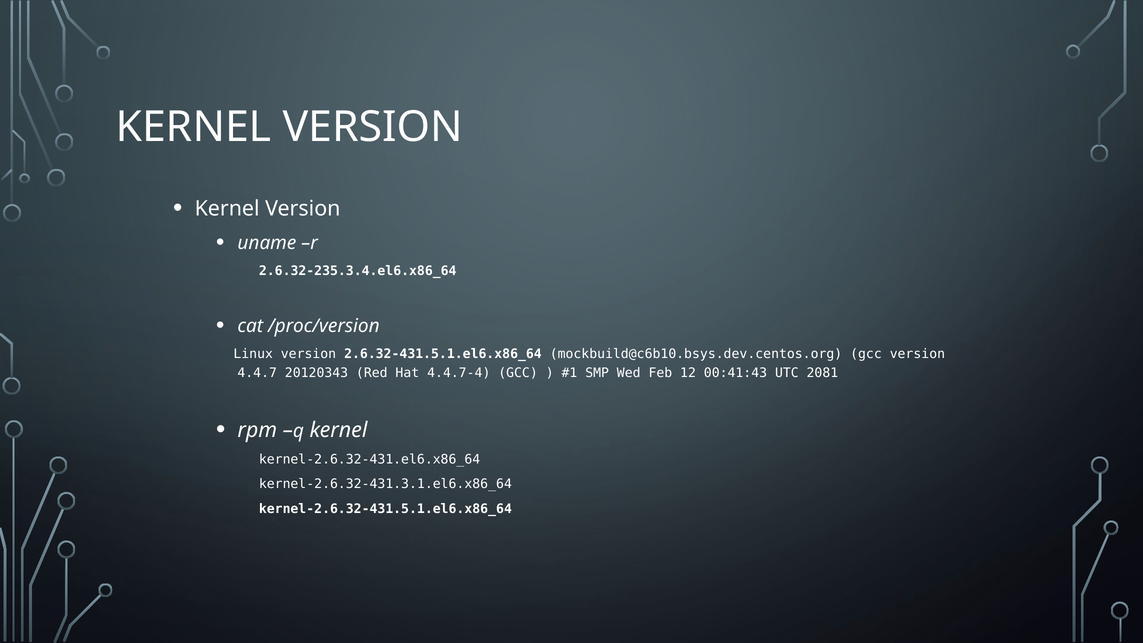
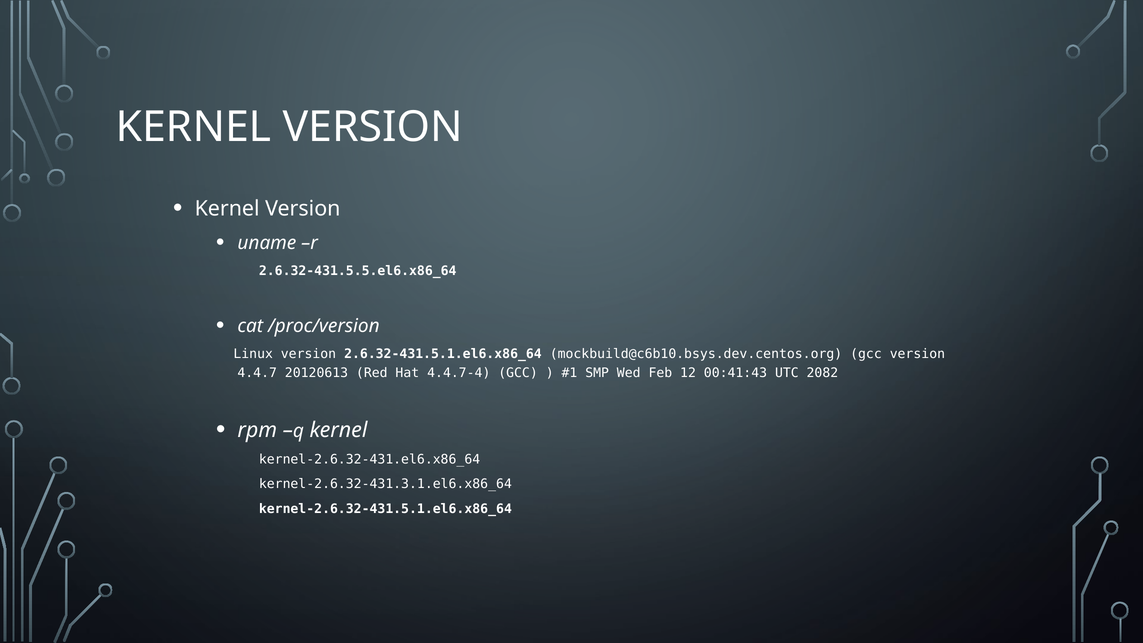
2.6.32-235.3.4.el6.x86_64: 2.6.32-235.3.4.el6.x86_64 -> 2.6.32-431.5.5.el6.x86_64
20120343: 20120343 -> 20120613
2081: 2081 -> 2082
